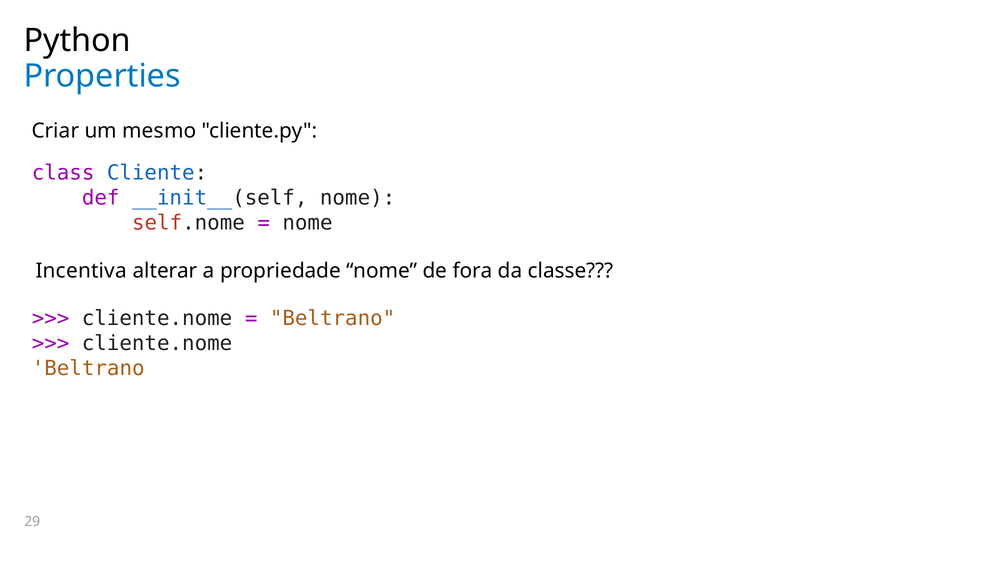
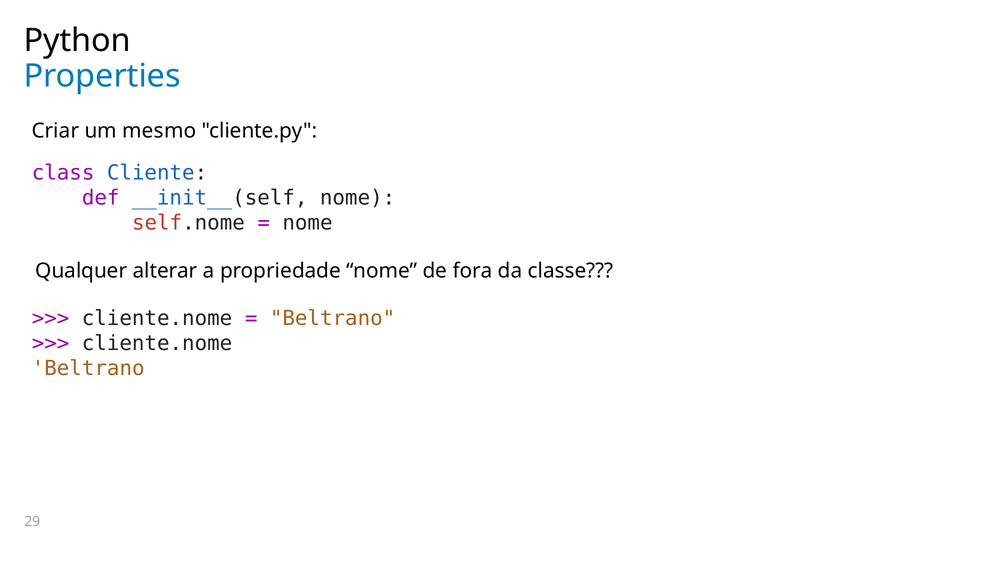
Incentiva: Incentiva -> Qualquer
